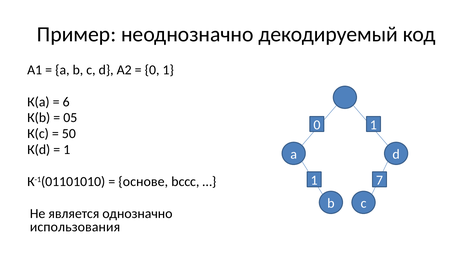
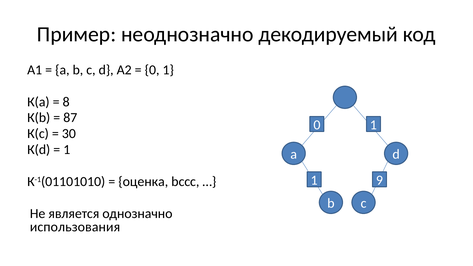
6: 6 -> 8
05: 05 -> 87
50: 50 -> 30
7: 7 -> 9
основе: основе -> оценка
